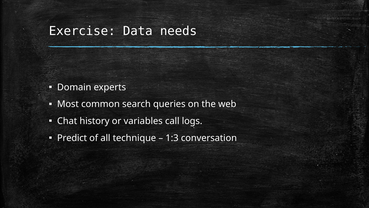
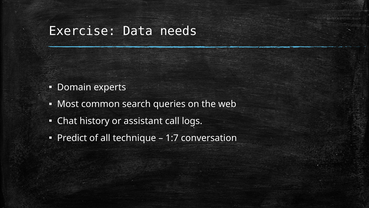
variables: variables -> assistant
1:3: 1:3 -> 1:7
